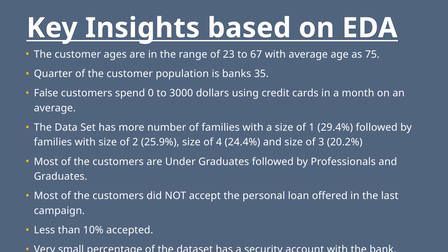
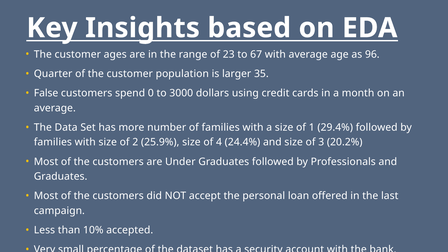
75: 75 -> 96
banks: banks -> larger
